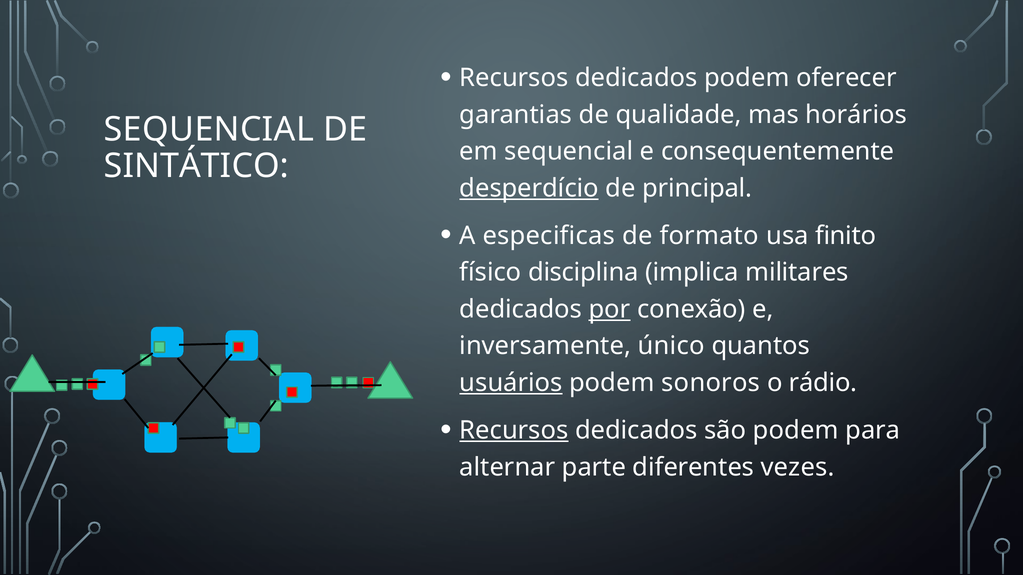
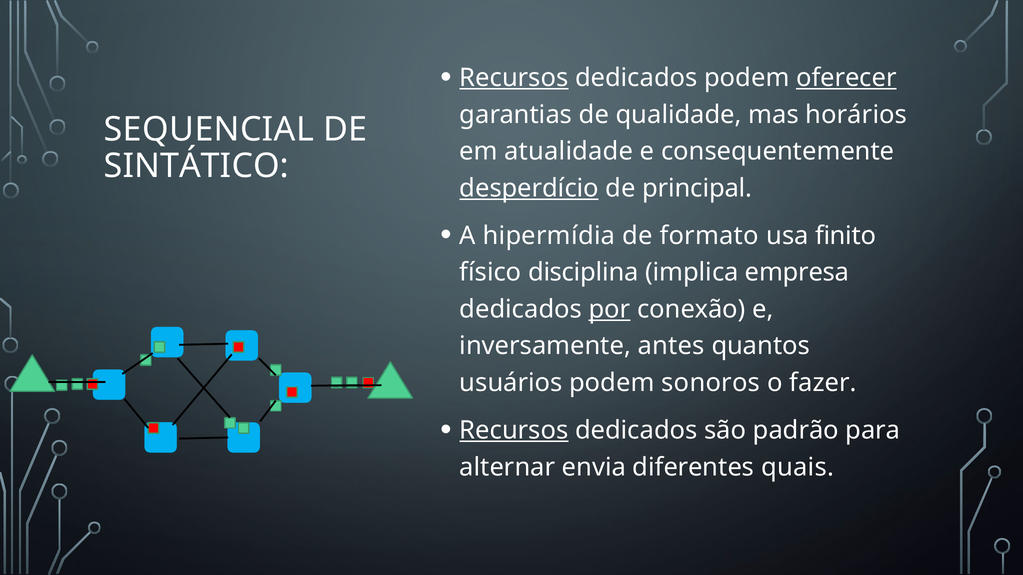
Recursos at (514, 78) underline: none -> present
oferecer underline: none -> present
em sequencial: sequencial -> atualidade
especificas: especificas -> hipermídia
militares: militares -> empresa
único: único -> antes
usuários underline: present -> none
rádio: rádio -> fazer
são podem: podem -> padrão
parte: parte -> envia
vezes: vezes -> quais
